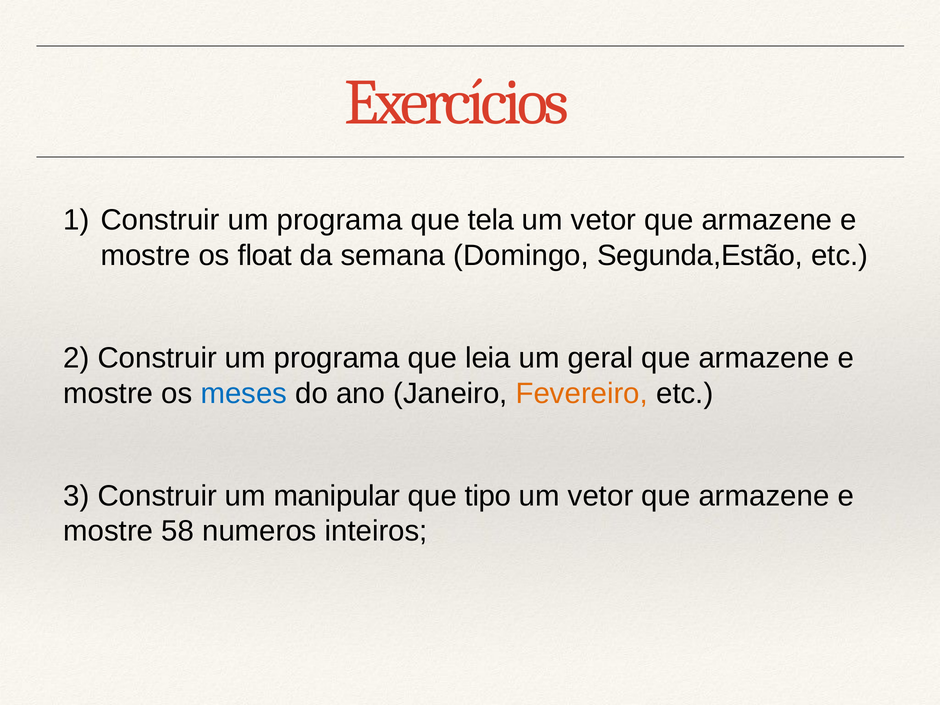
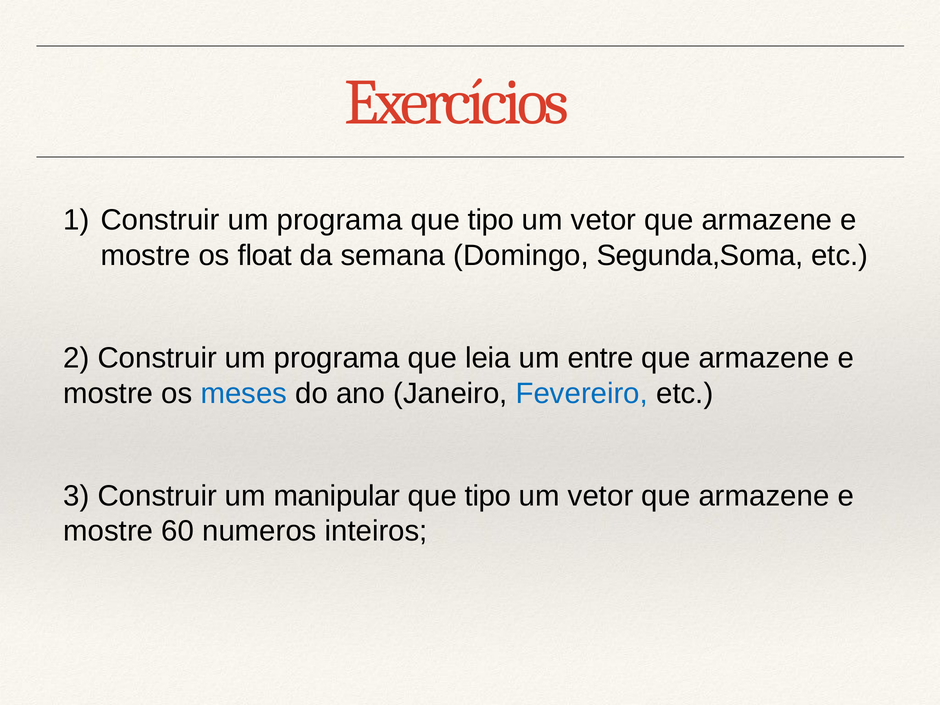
programa que tela: tela -> tipo
Segunda,Estão: Segunda,Estão -> Segunda,Soma
geral: geral -> entre
Fevereiro colour: orange -> blue
58: 58 -> 60
